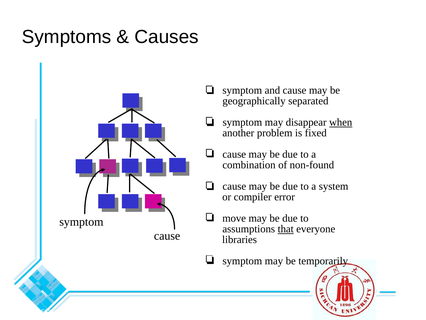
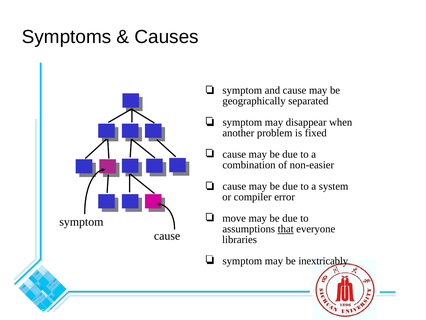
when underline: present -> none
non-found: non-found -> non-easier
temporarily: temporarily -> inextricably
